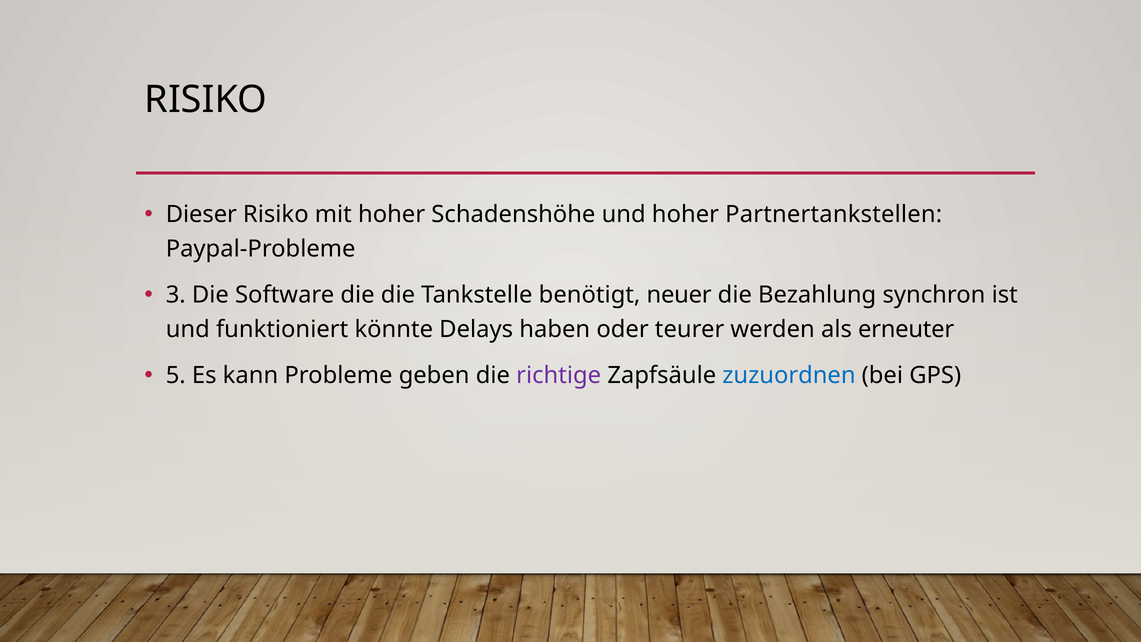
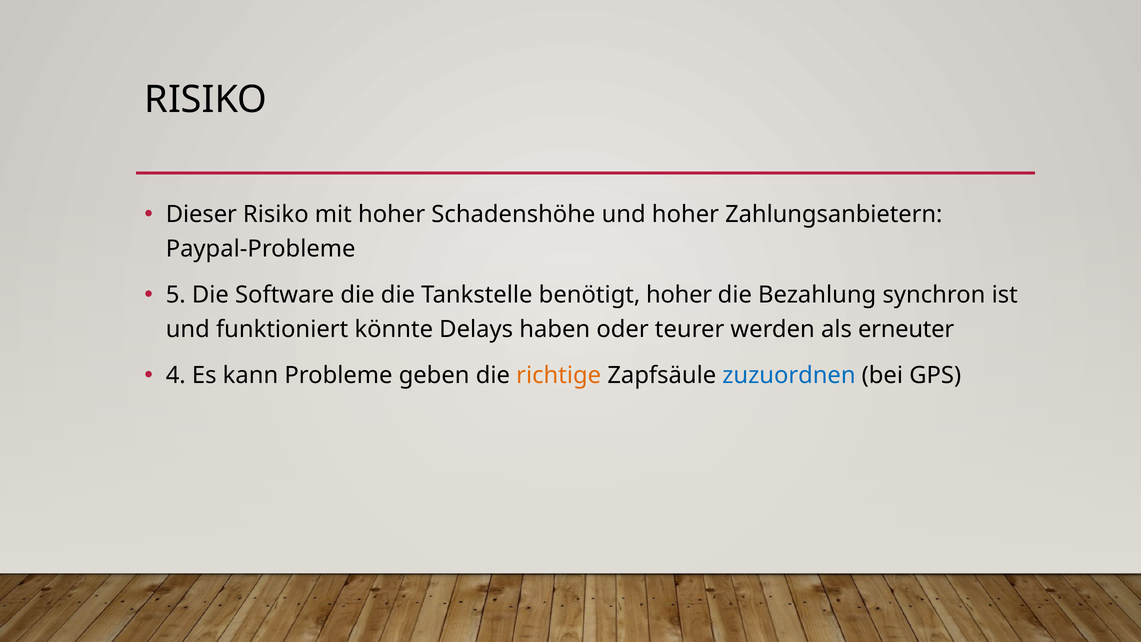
Partnertankstellen: Partnertankstellen -> Zahlungsanbietern
3: 3 -> 5
benötigt neuer: neuer -> hoher
5: 5 -> 4
richtige colour: purple -> orange
